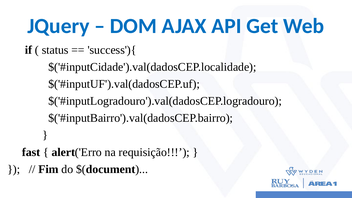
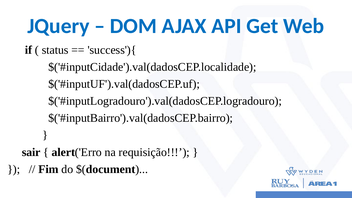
fast: fast -> sair
